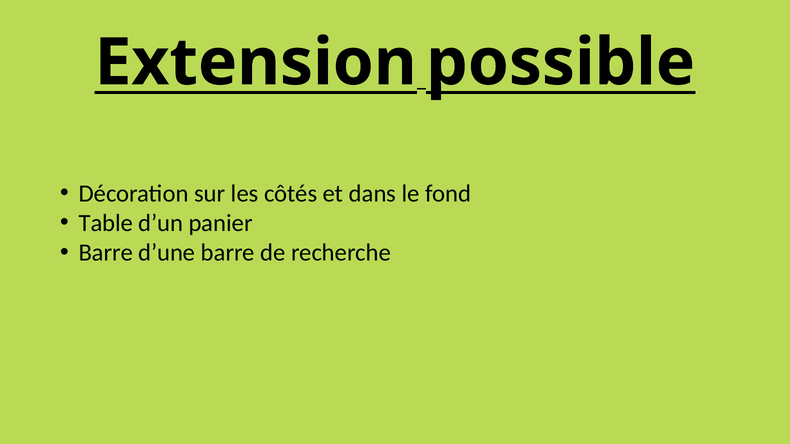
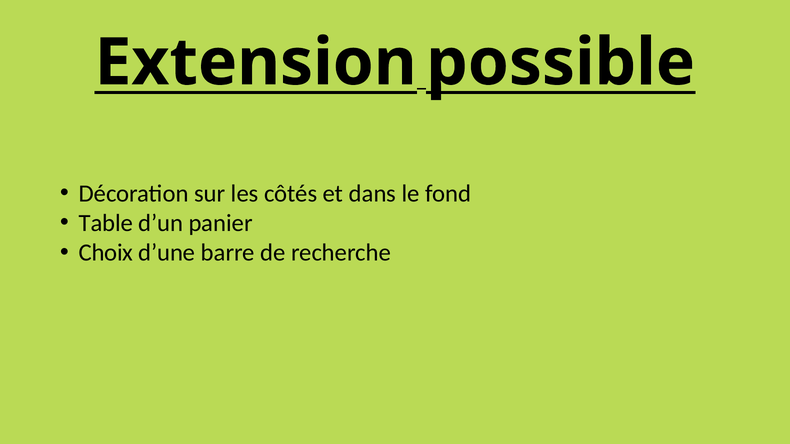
Barre at (106, 253): Barre -> Choix
